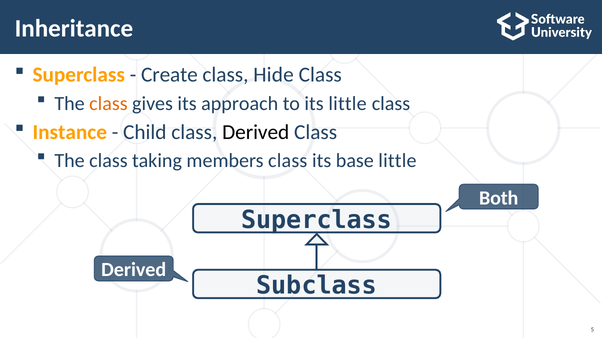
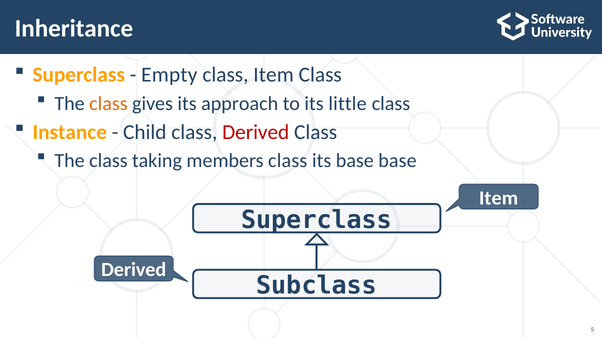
Create: Create -> Empty
class Hide: Hide -> Item
Derived at (256, 132) colour: black -> red
base little: little -> base
Both at (499, 198): Both -> Item
